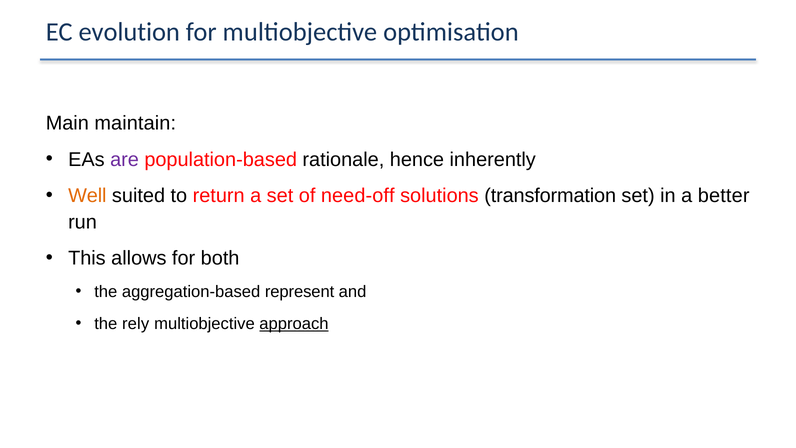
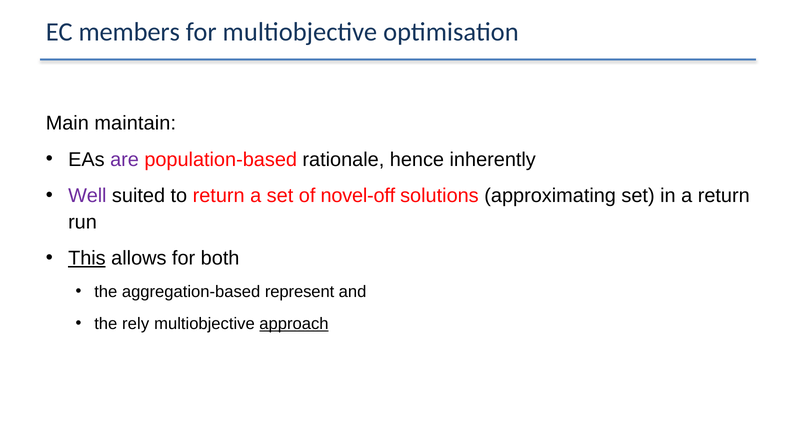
evolution: evolution -> members
Well colour: orange -> purple
need-off: need-off -> novel-off
transformation: transformation -> approximating
a better: better -> return
This underline: none -> present
